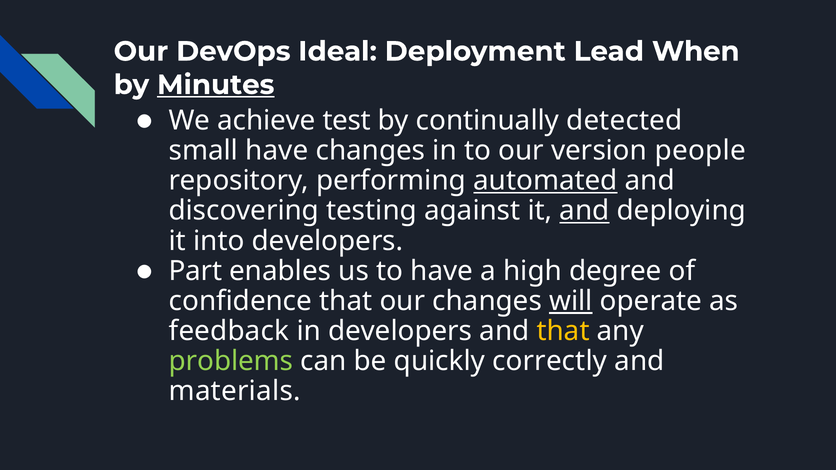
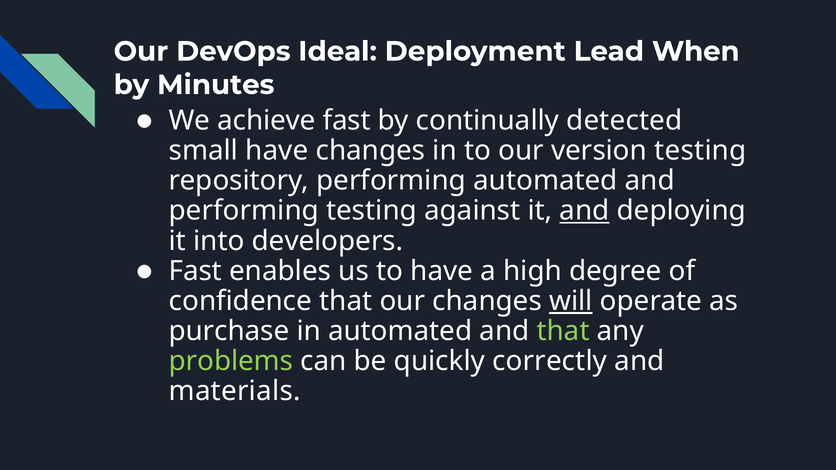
Minutes underline: present -> none
achieve test: test -> fast
version people: people -> testing
automated at (545, 181) underline: present -> none
discovering at (244, 211): discovering -> performing
Part at (195, 271): Part -> Fast
feedback: feedback -> purchase
in developers: developers -> automated
that at (563, 331) colour: yellow -> light green
